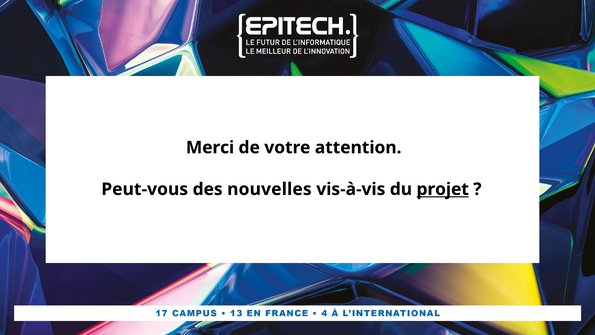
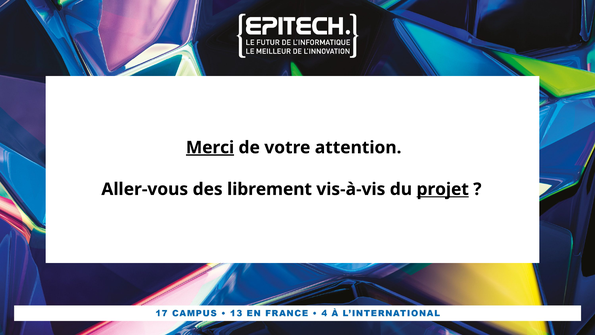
Merci underline: none -> present
Peut-vous: Peut-vous -> Aller-vous
nouvelles: nouvelles -> librement
